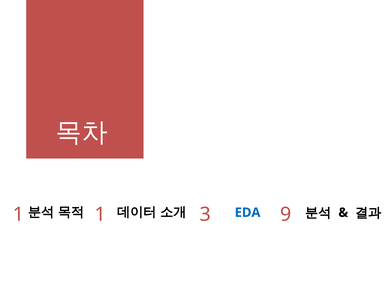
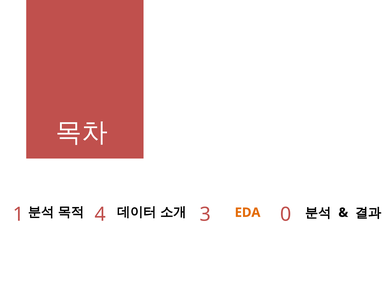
EDA colour: blue -> orange
1 1: 1 -> 4
9: 9 -> 0
